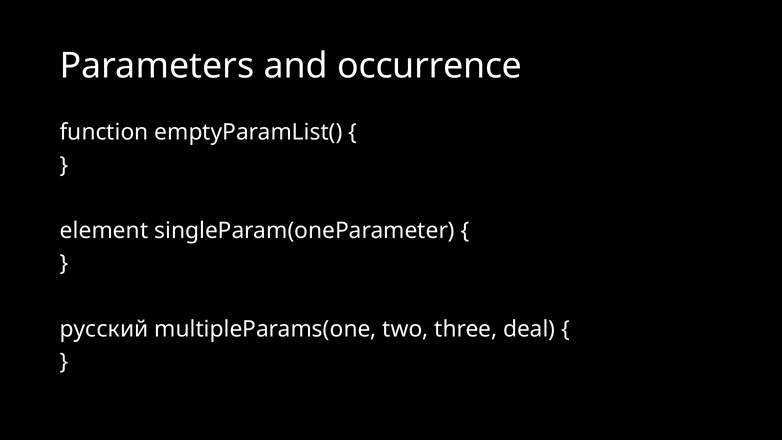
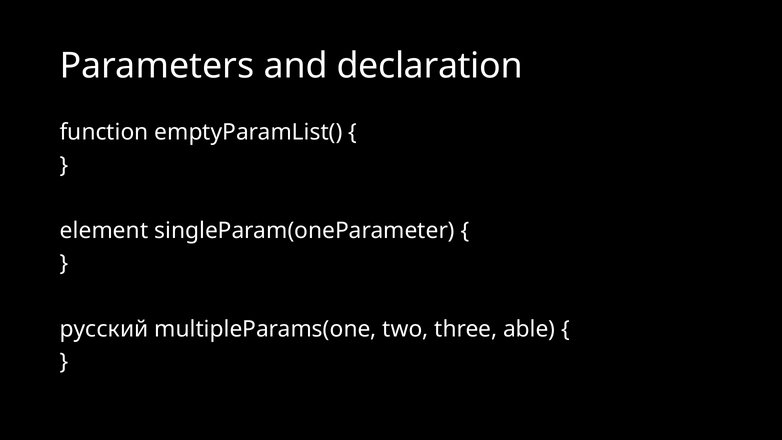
occurrence: occurrence -> declaration
deal: deal -> able
